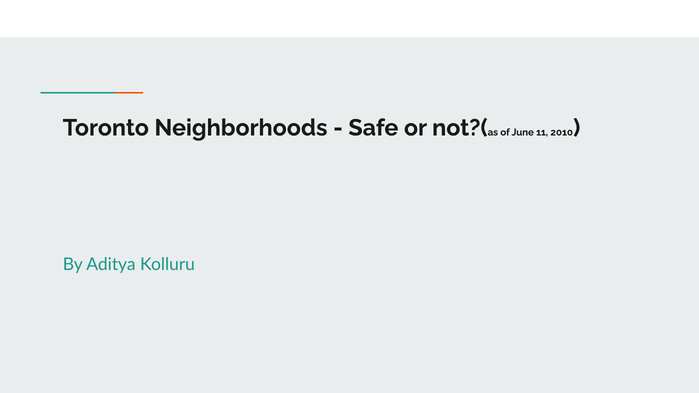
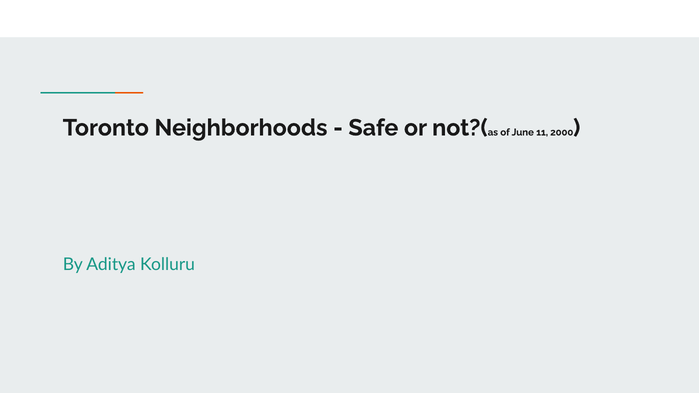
2010: 2010 -> 2000
